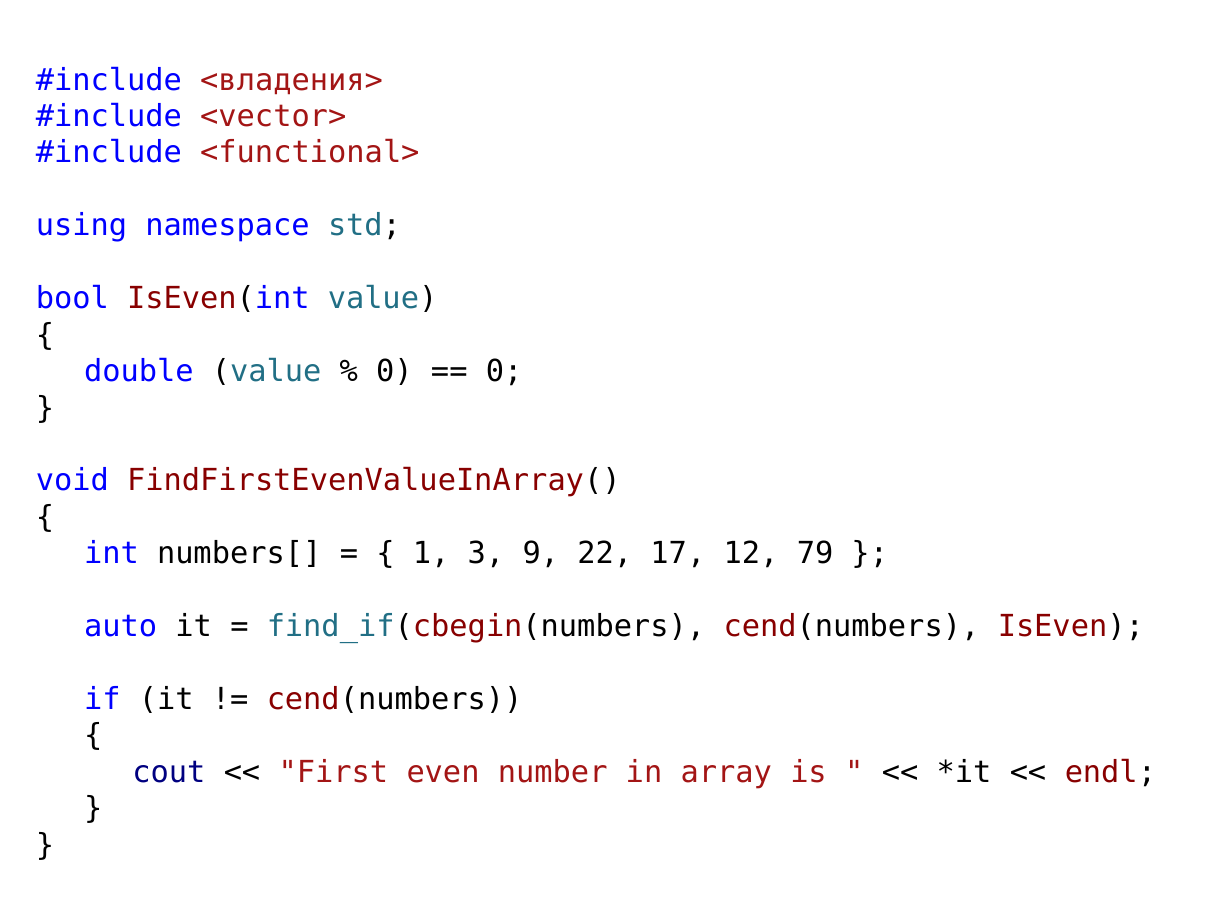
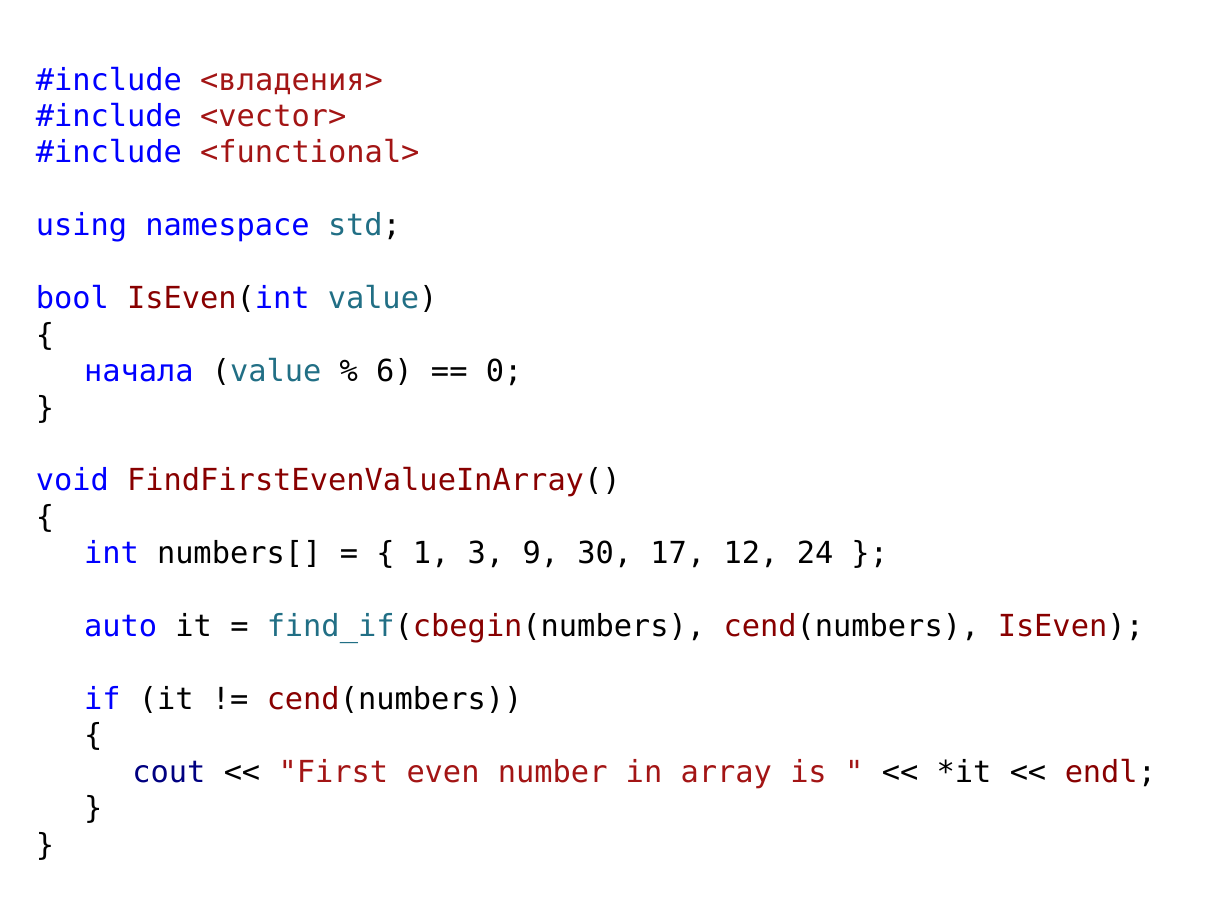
double: double -> начала
0 at (394, 372): 0 -> 6
22: 22 -> 30
79: 79 -> 24
